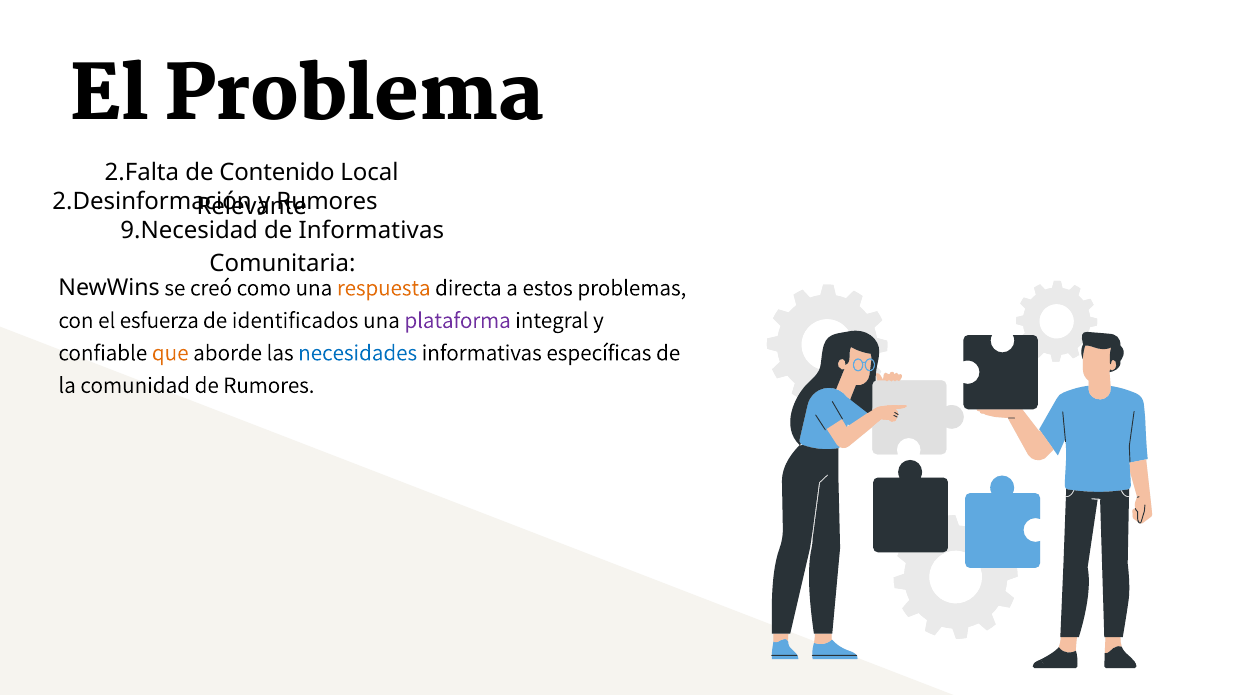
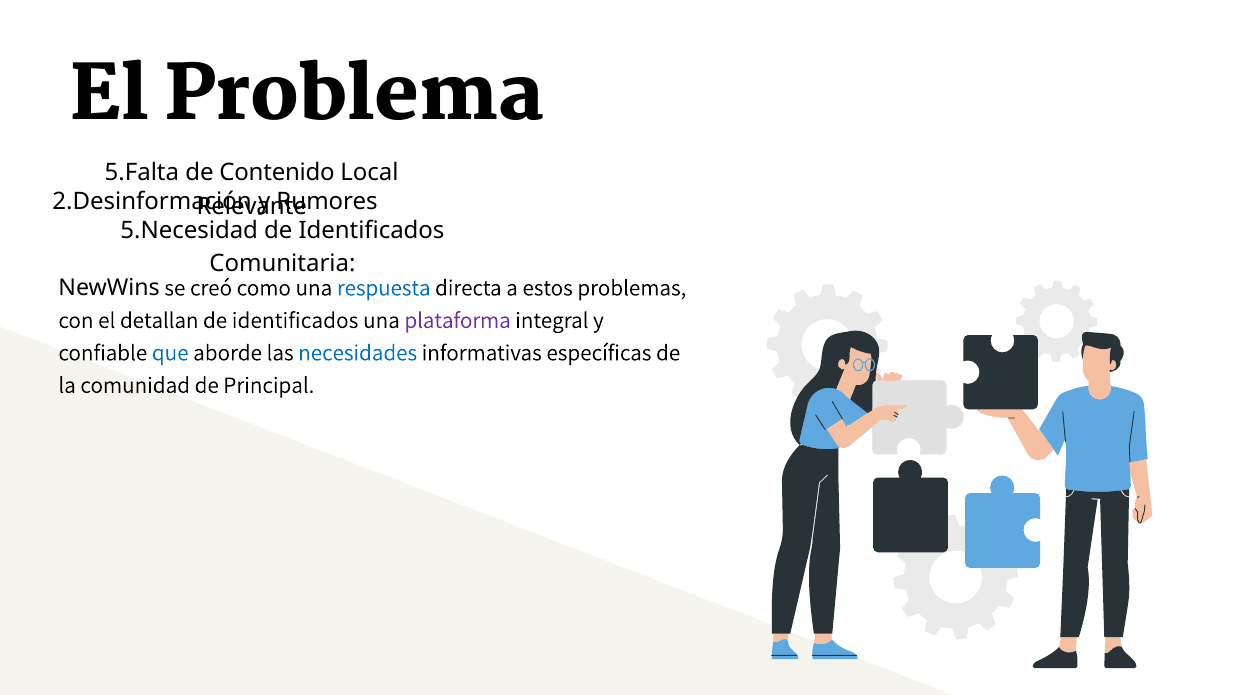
2.Falta: 2.Falta -> 5.Falta
9.Necesidad: 9.Necesidad -> 5.Necesidad
Informativas at (371, 230): Informativas -> Identificados
respuesta colour: orange -> blue
esfuerza: esfuerza -> detallan
que colour: orange -> blue
de Rumores: Rumores -> Principal
